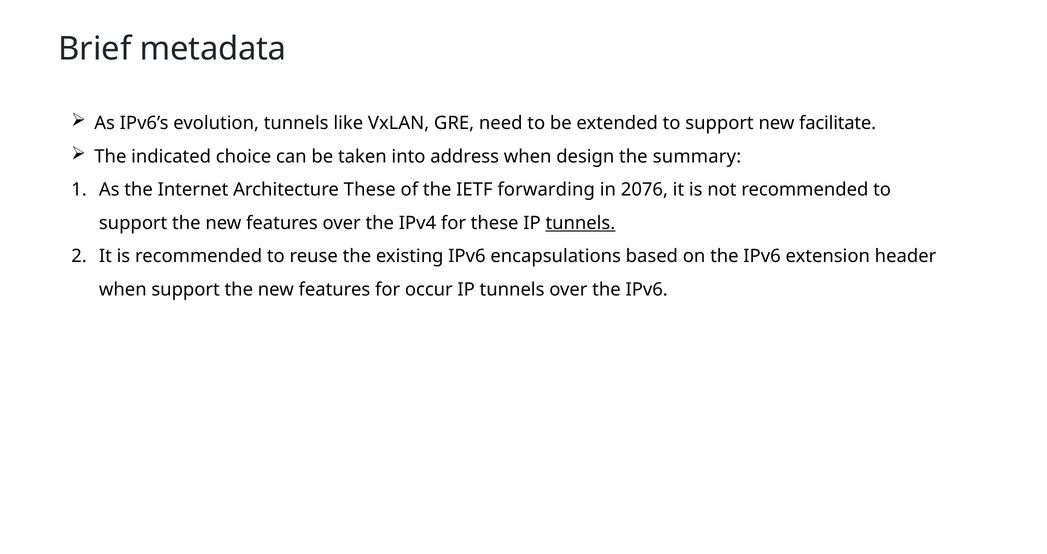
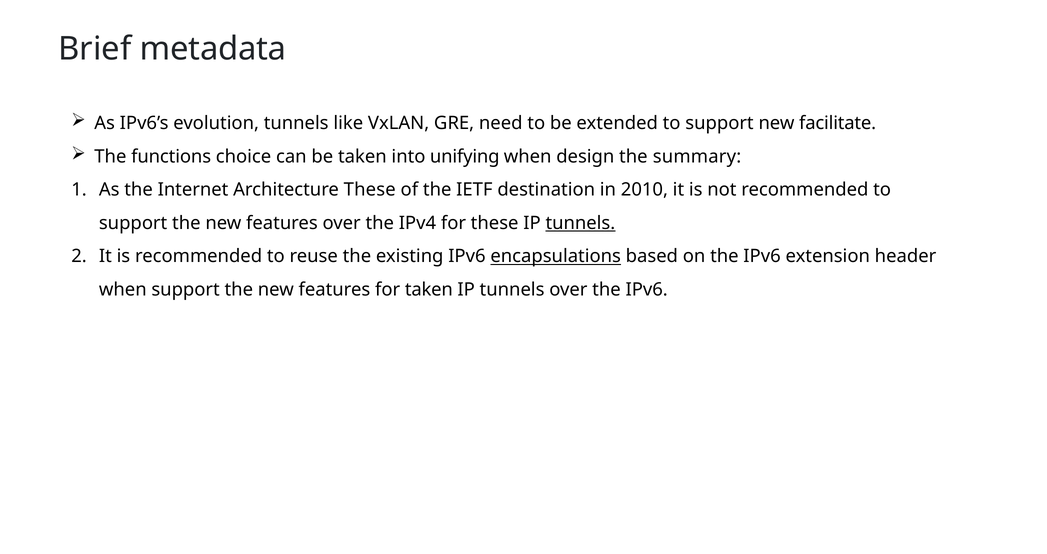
indicated: indicated -> functions
address: address -> unifying
forwarding: forwarding -> destination
2076: 2076 -> 2010
encapsulations underline: none -> present
for occur: occur -> taken
